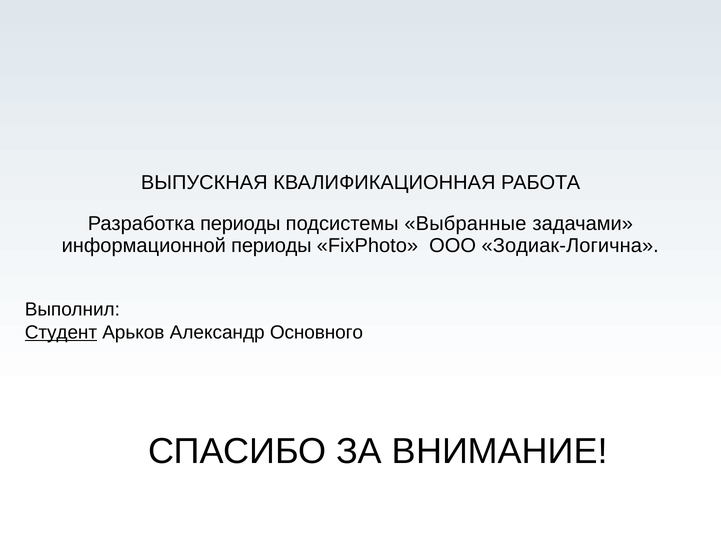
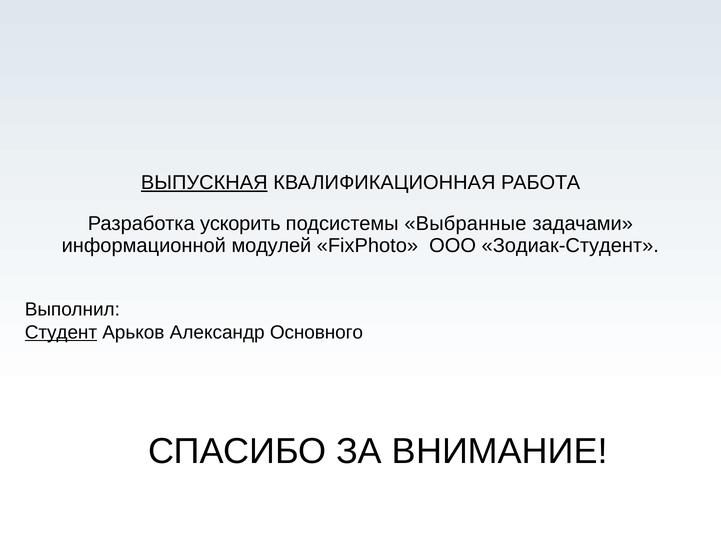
ВЫПУСКНАЯ underline: none -> present
Разработка периоды: периоды -> ускорить
информационной периоды: периоды -> модулей
Зодиак-Логична: Зодиак-Логична -> Зодиак-Студент
